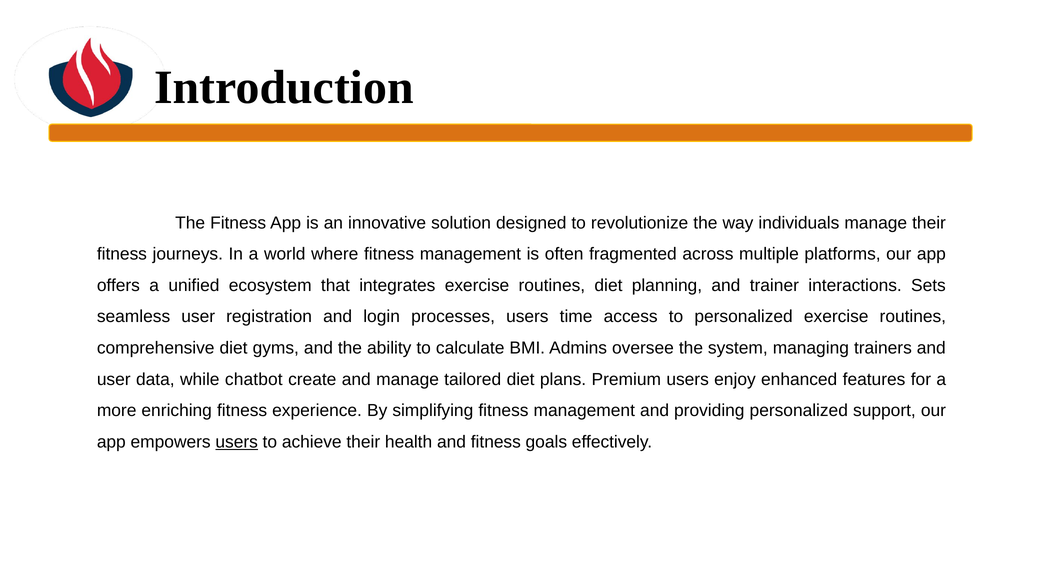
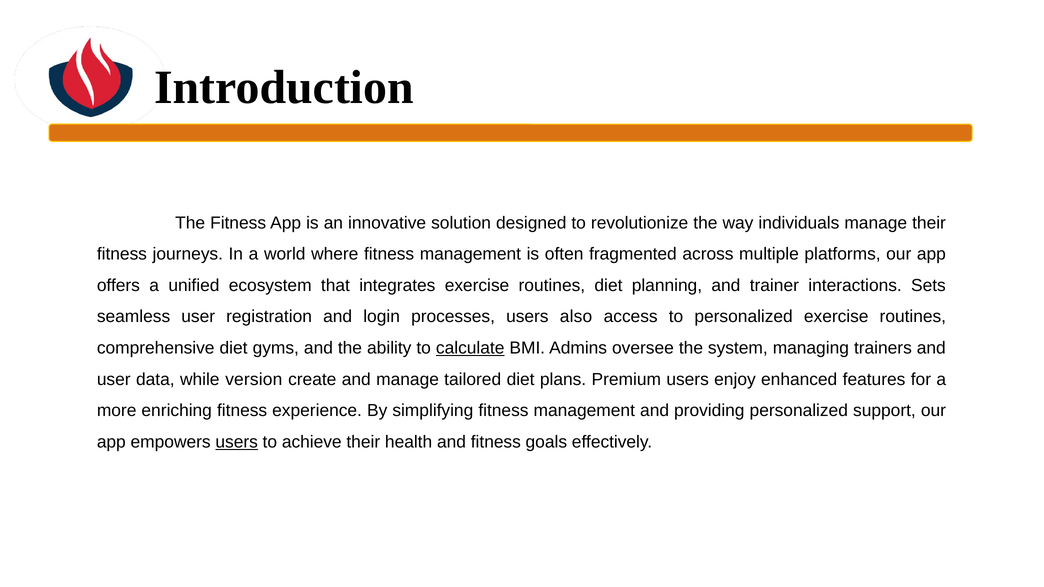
time: time -> also
calculate underline: none -> present
chatbot: chatbot -> version
